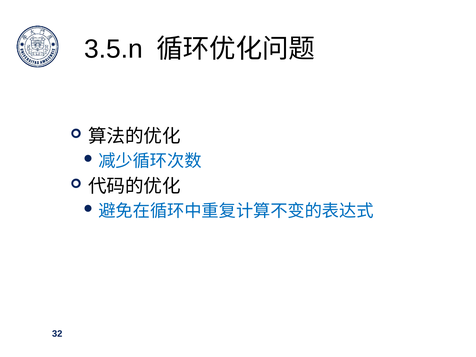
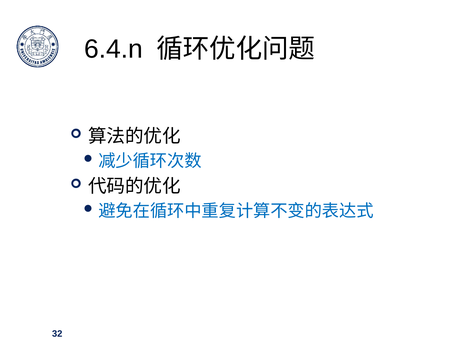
3.5.n: 3.5.n -> 6.4.n
